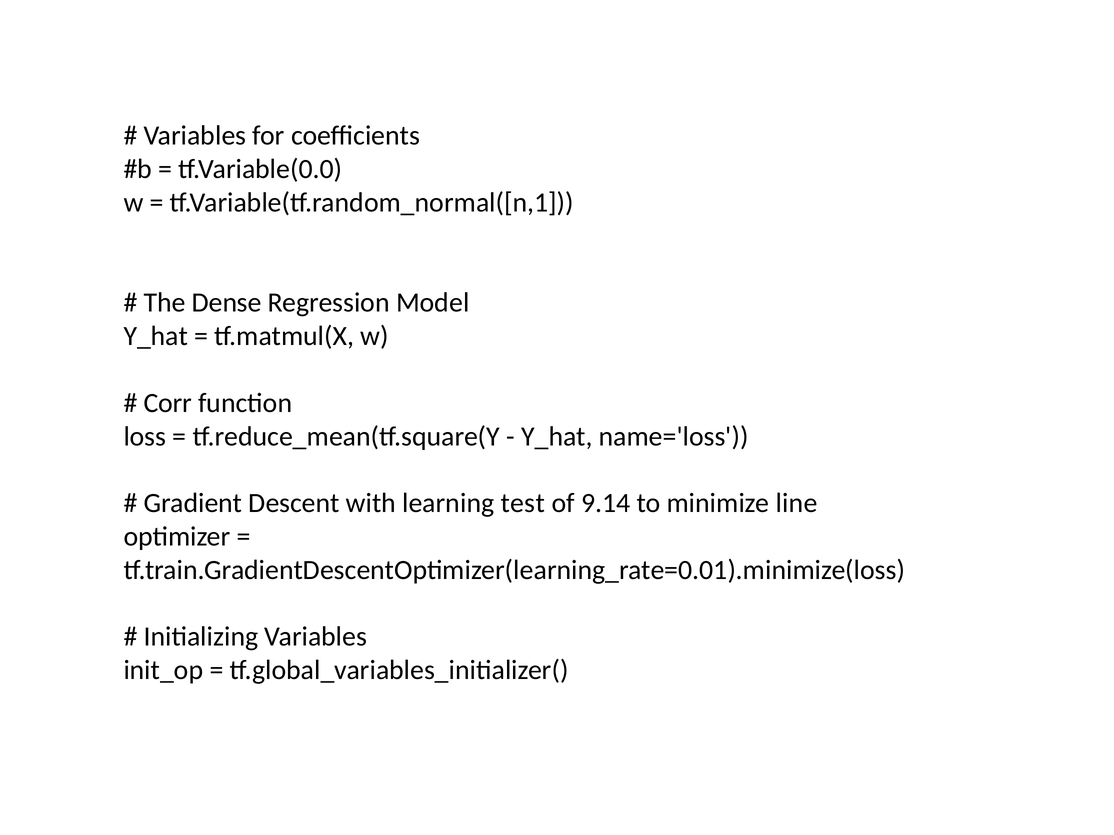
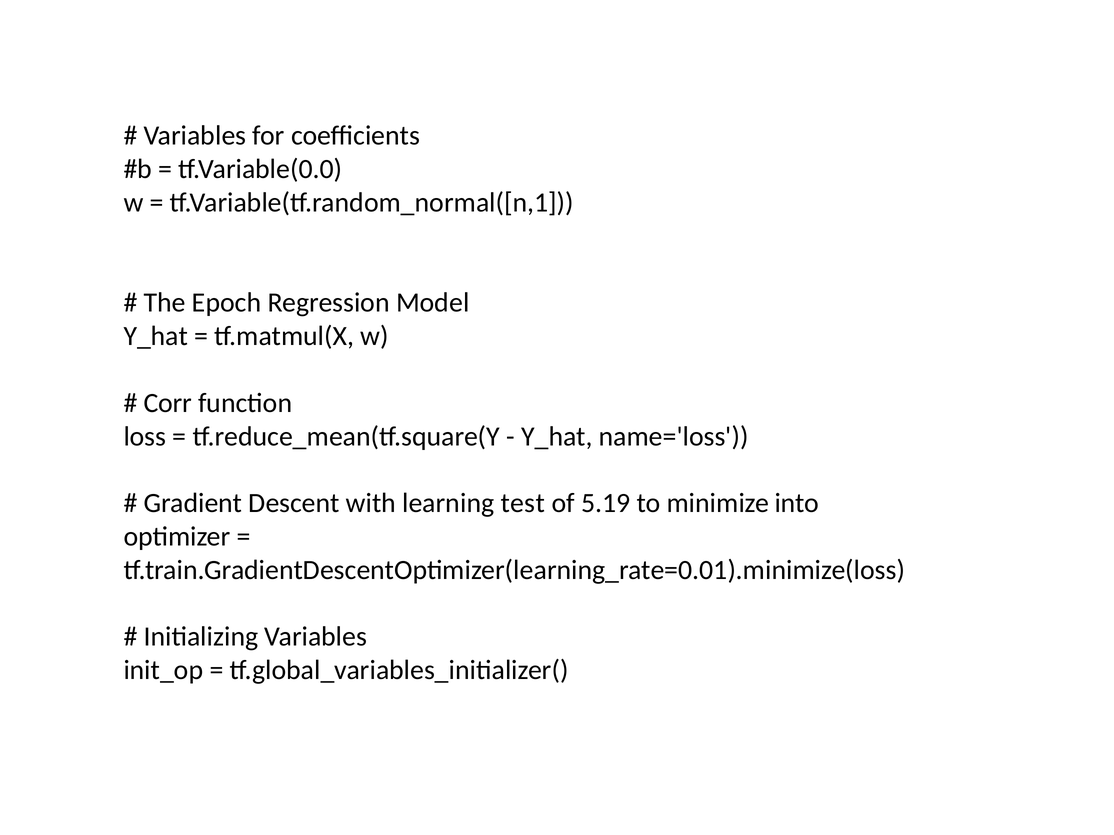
Dense: Dense -> Epoch
9.14: 9.14 -> 5.19
line: line -> into
